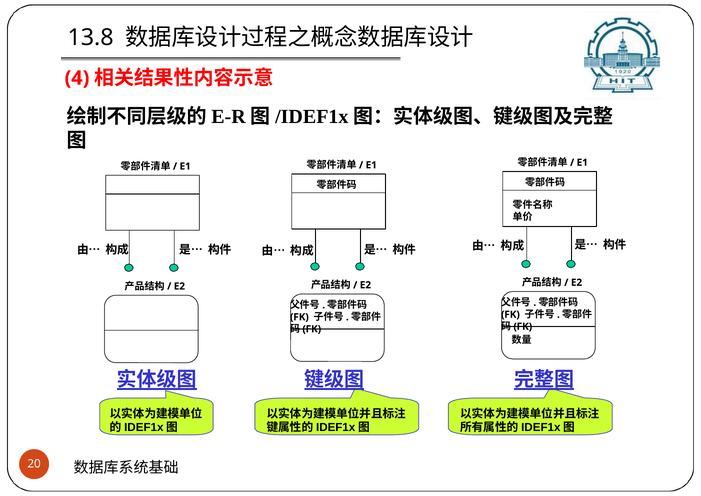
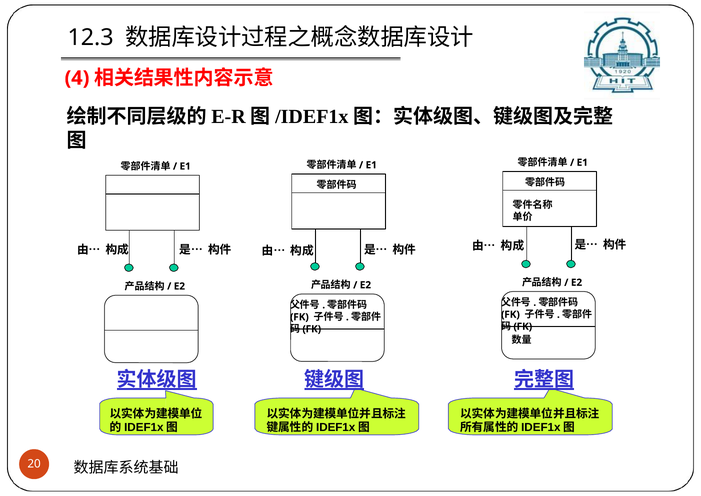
13.8: 13.8 -> 12.3
